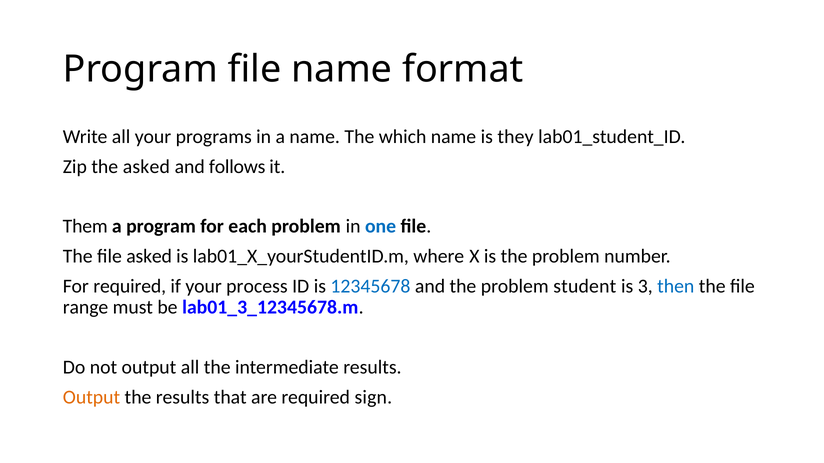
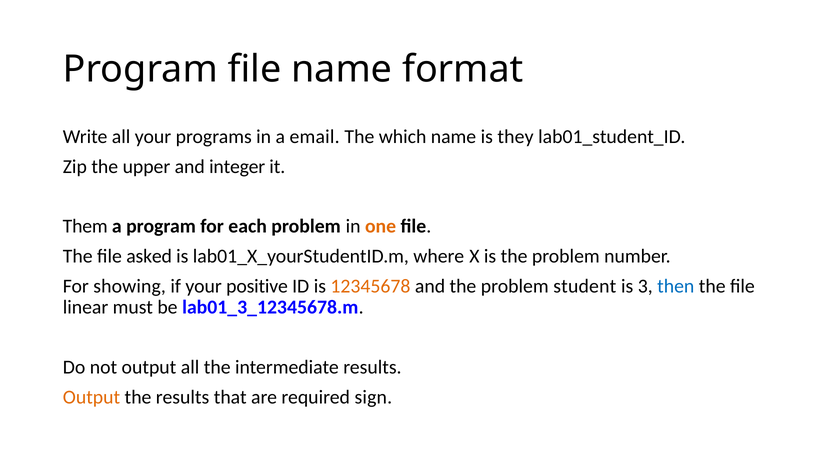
a name: name -> email
the asked: asked -> upper
follows: follows -> integer
one colour: blue -> orange
For required: required -> showing
process: process -> positive
12345678 colour: blue -> orange
range: range -> linear
